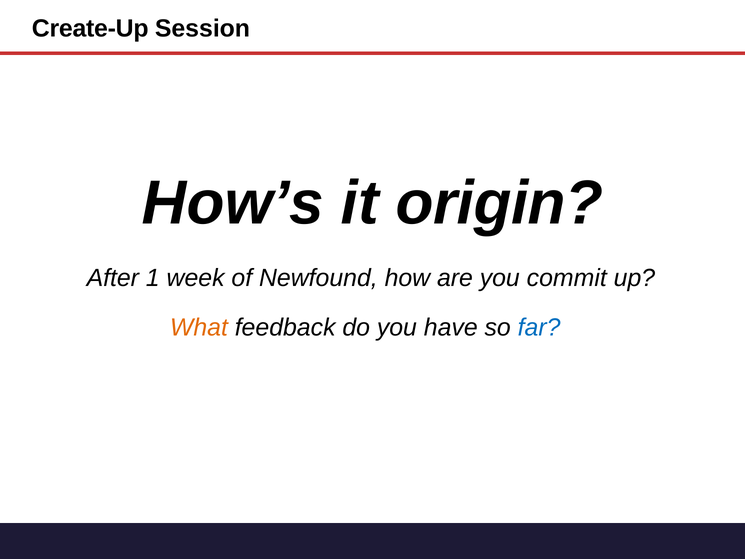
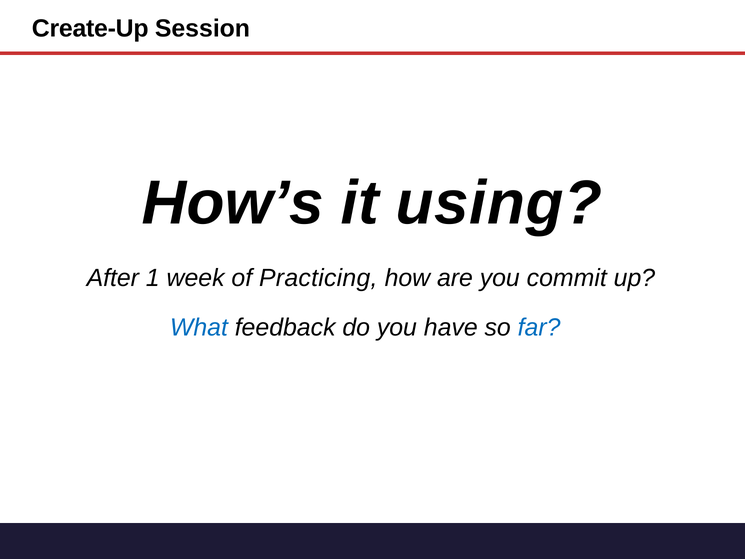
origin: origin -> using
Newfound: Newfound -> Practicing
What colour: orange -> blue
